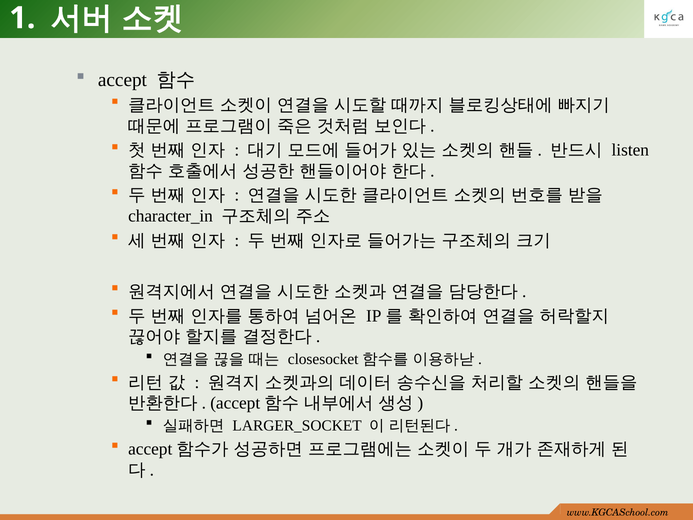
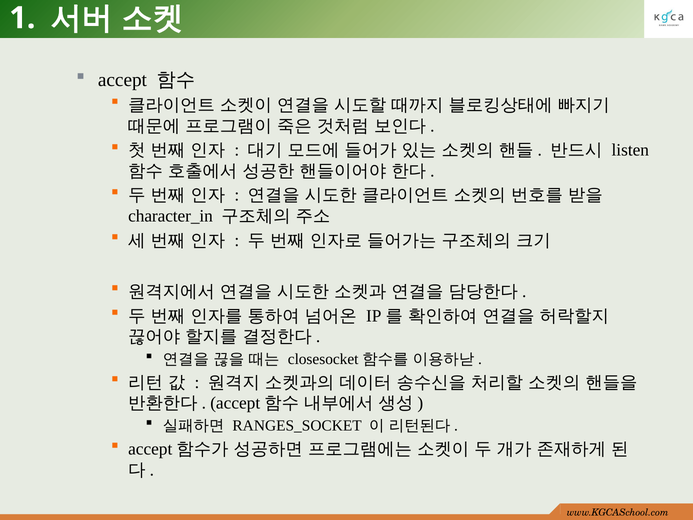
LARGER_SOCKET: LARGER_SOCKET -> RANGES_SOCKET
